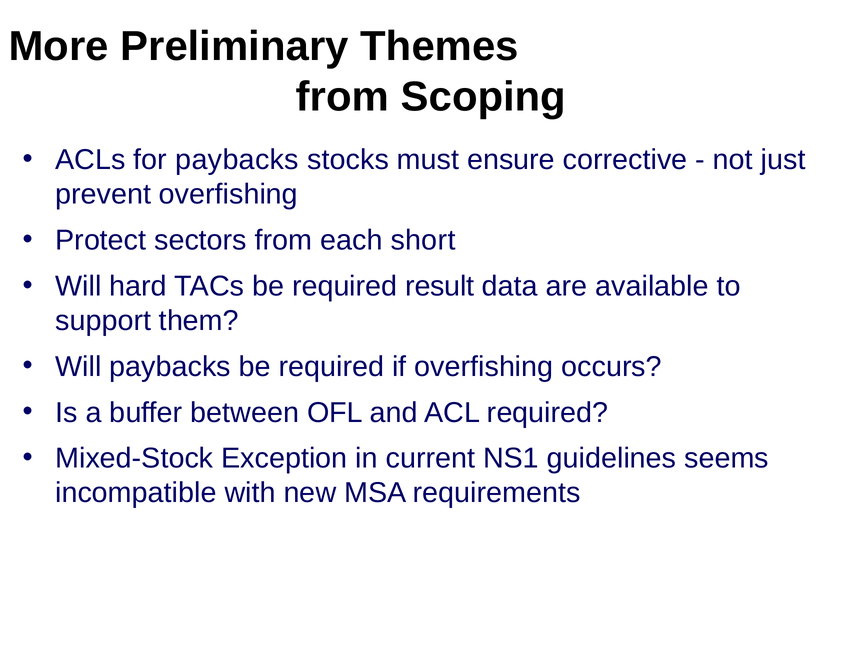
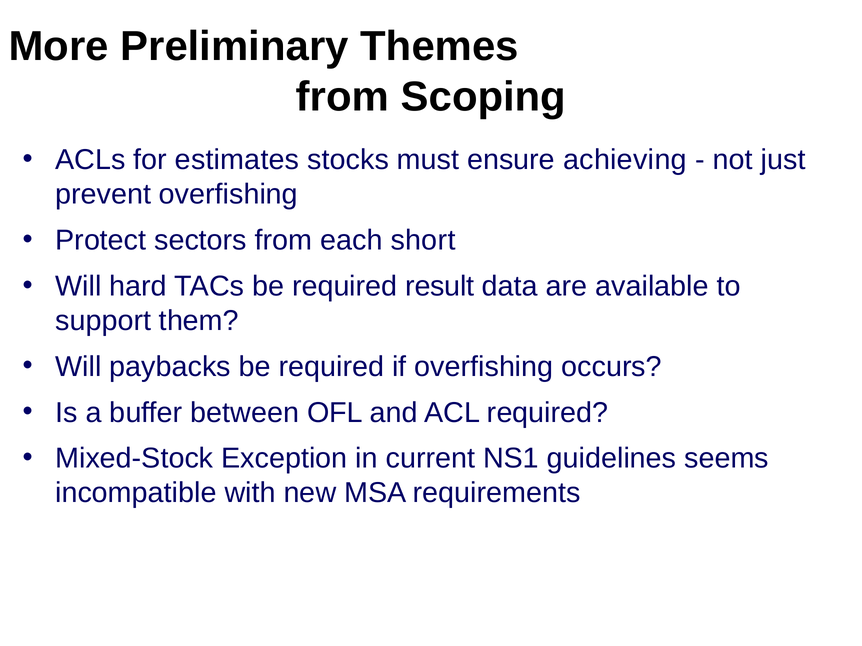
for paybacks: paybacks -> estimates
corrective: corrective -> achieving
